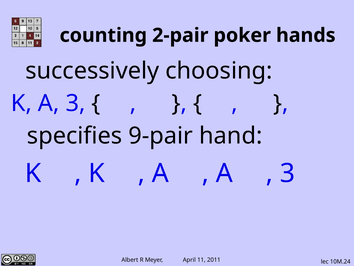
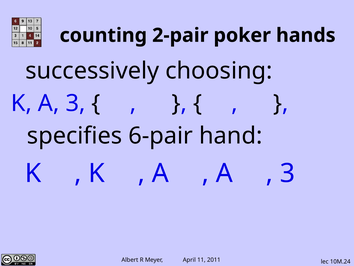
9-pair: 9-pair -> 6-pair
